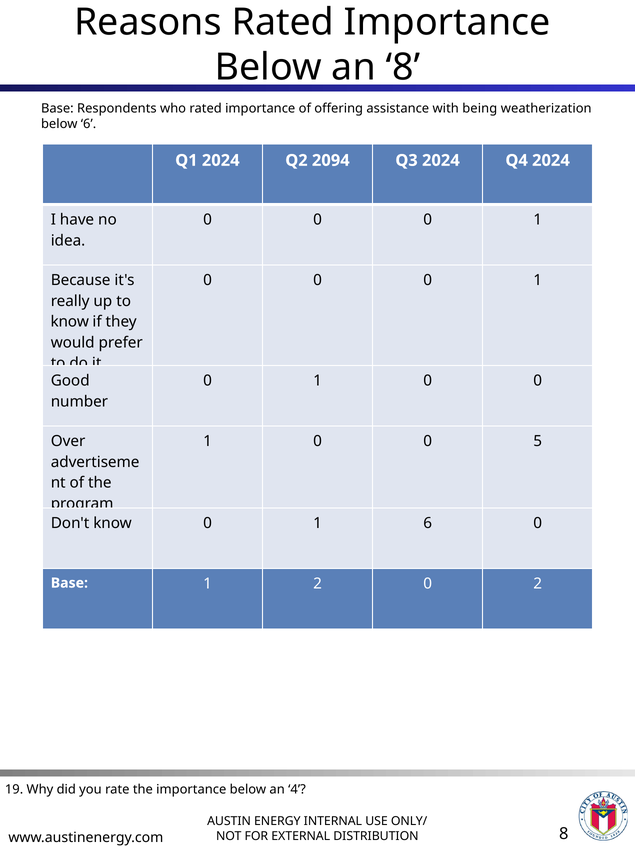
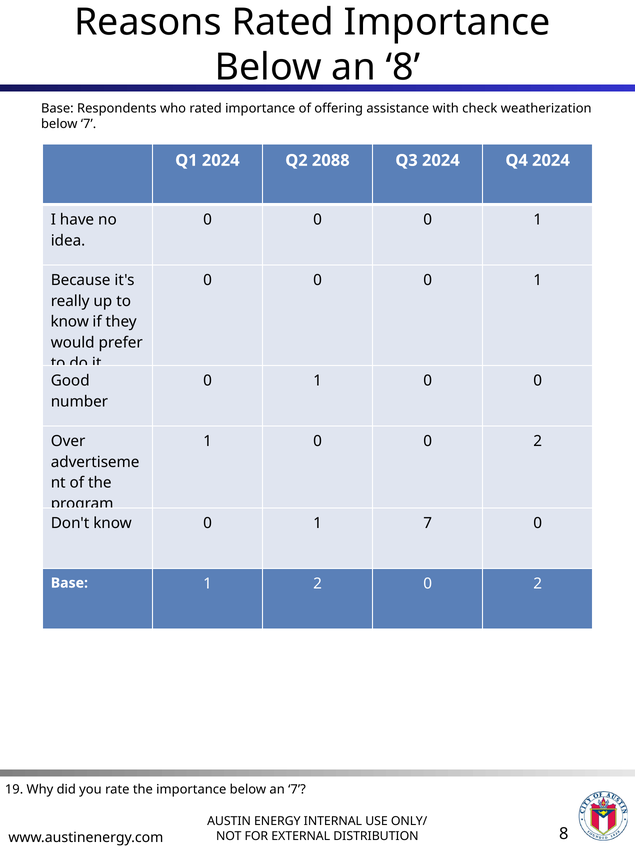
being: being -> check
below 6: 6 -> 7
2094: 2094 -> 2088
0 0 5: 5 -> 2
1 6: 6 -> 7
an 4: 4 -> 7
